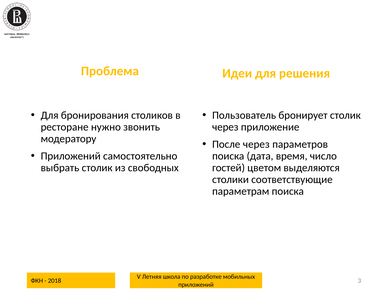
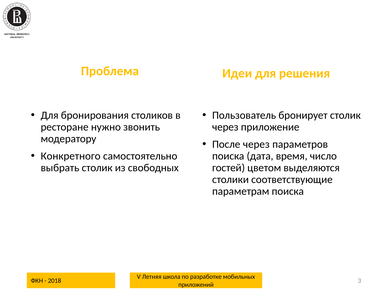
Приложений at (71, 156): Приложений -> Конкретного
